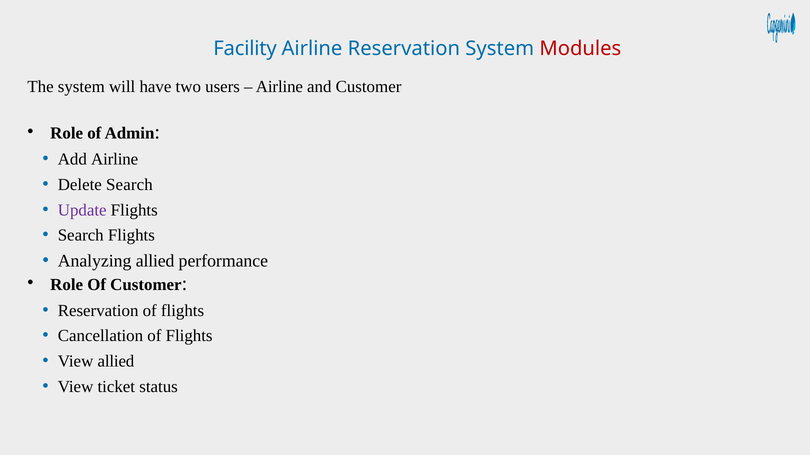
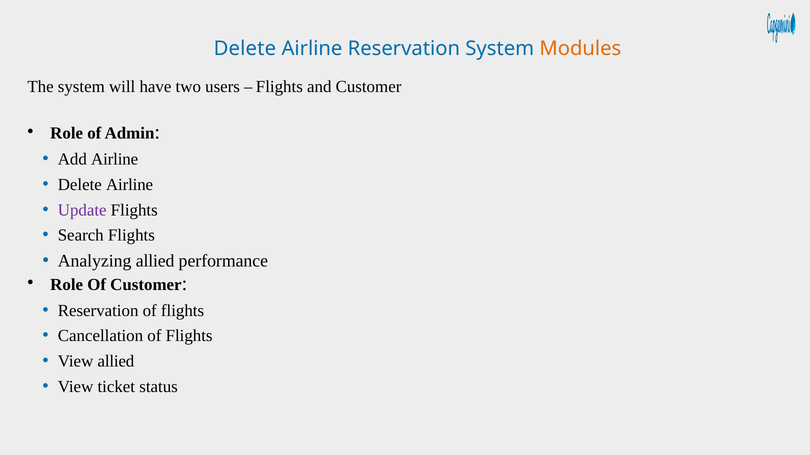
Facility at (245, 49): Facility -> Delete
Modules colour: red -> orange
Airline at (279, 87): Airline -> Flights
Search at (129, 185): Search -> Airline
